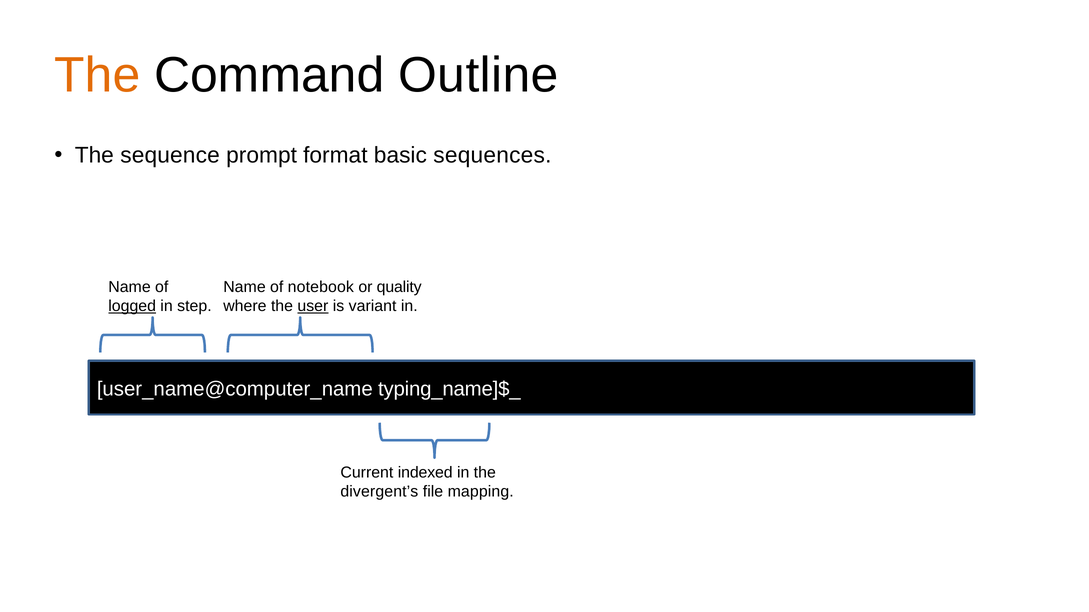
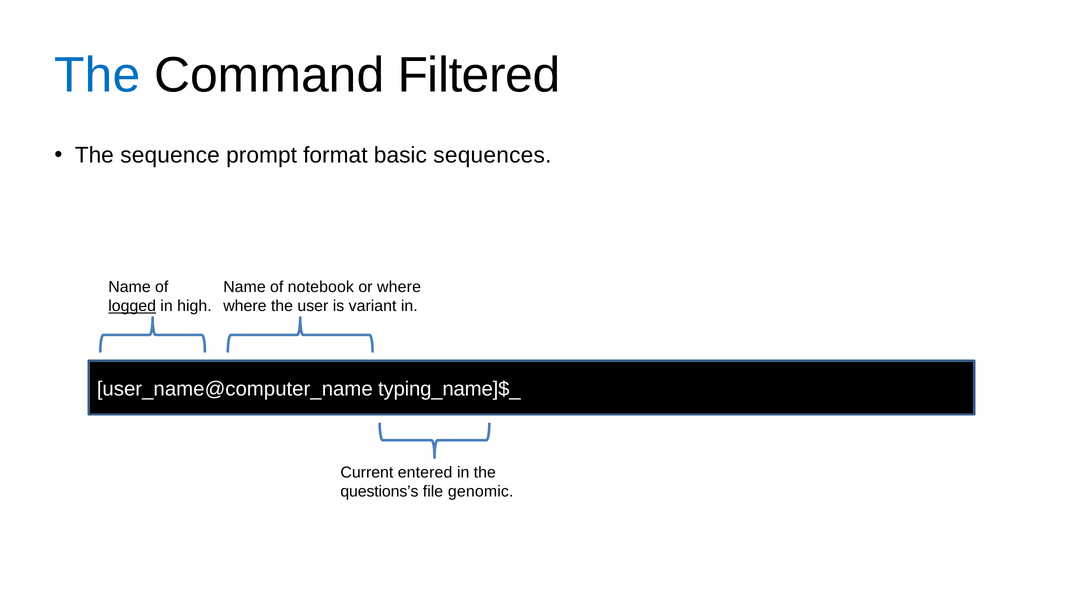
The at (97, 75) colour: orange -> blue
Outline: Outline -> Filtered
or quality: quality -> where
step: step -> high
user underline: present -> none
indexed: indexed -> entered
divergent’s: divergent’s -> questions’s
mapping: mapping -> genomic
